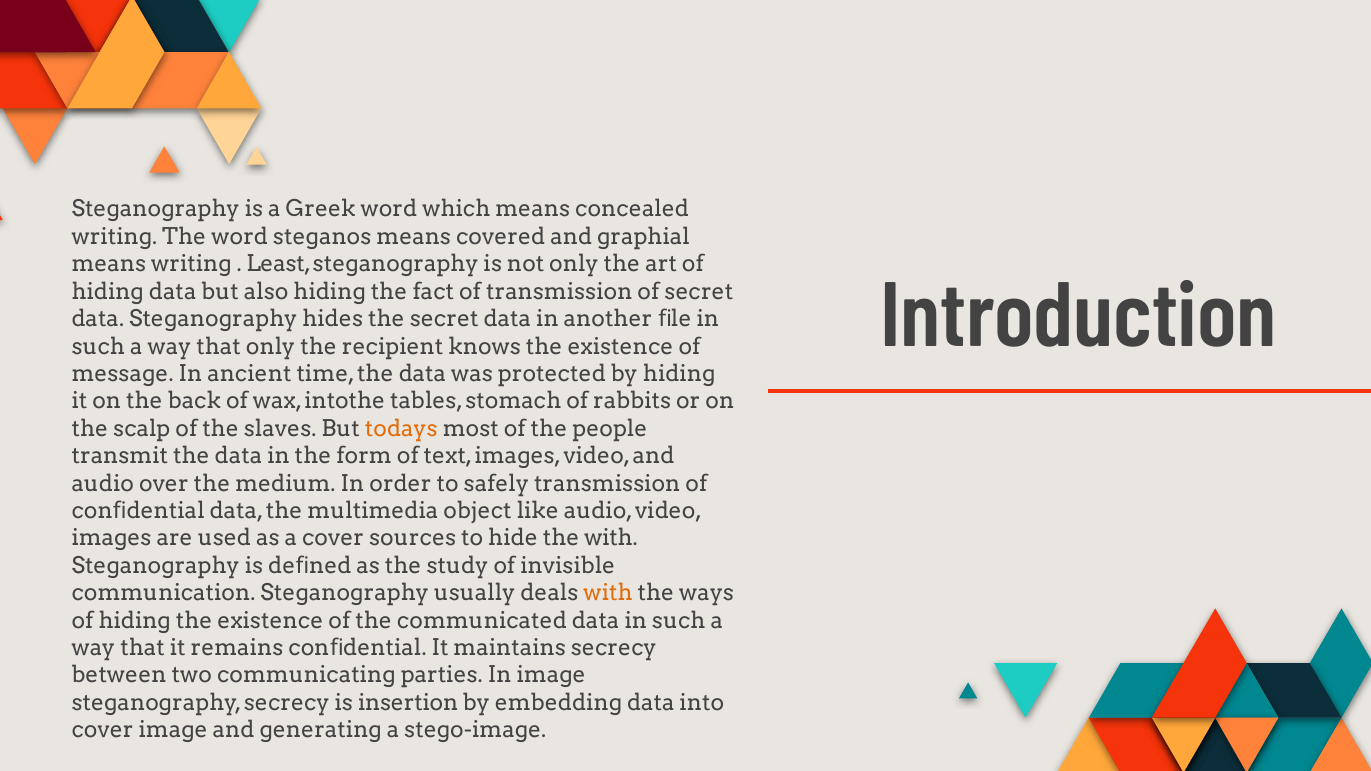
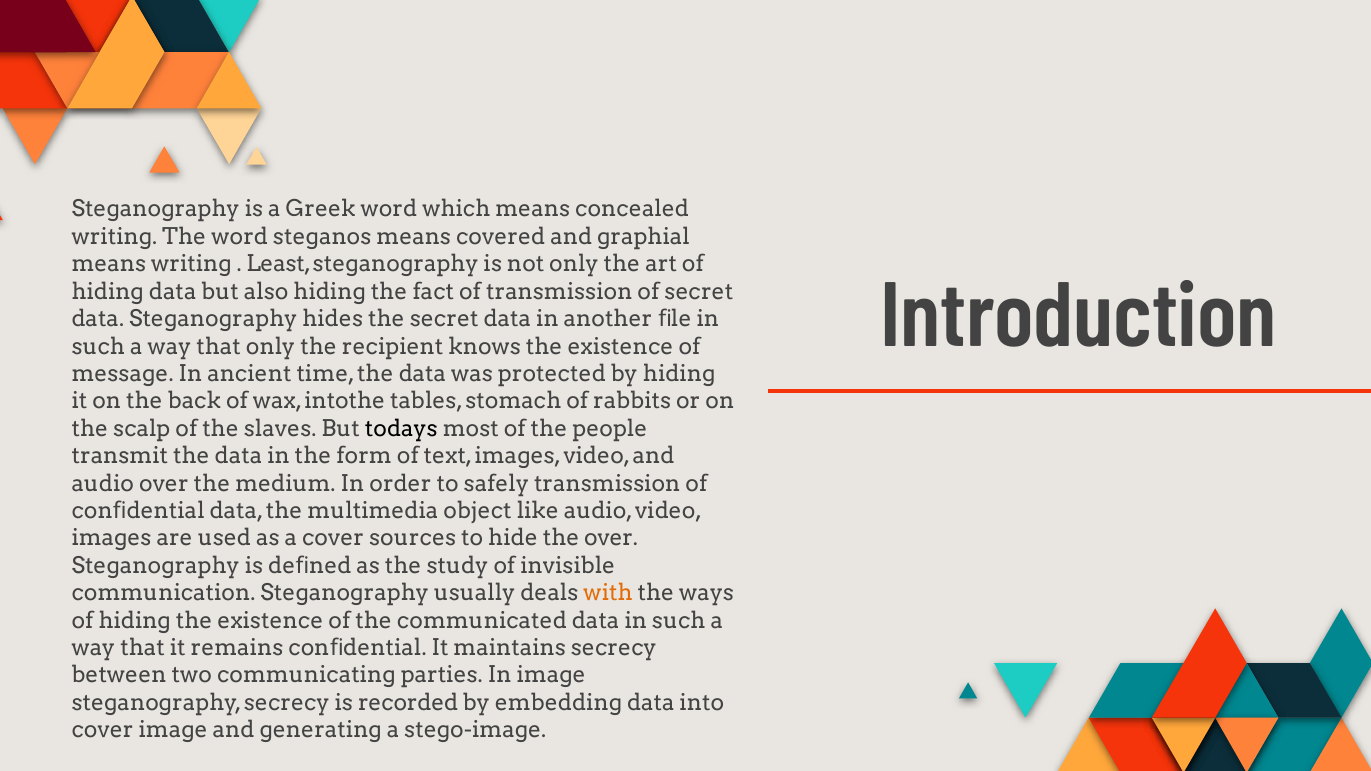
todays colour: orange -> black
the with: with -> over
insertion: insertion -> recorded
